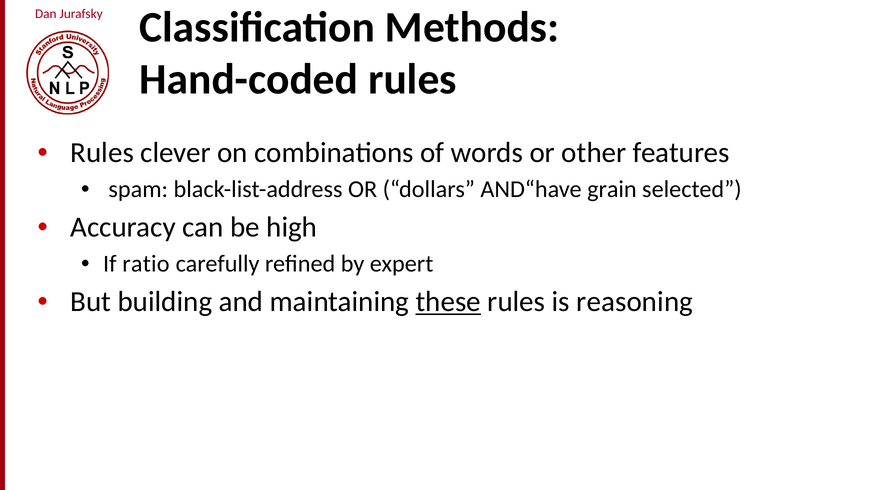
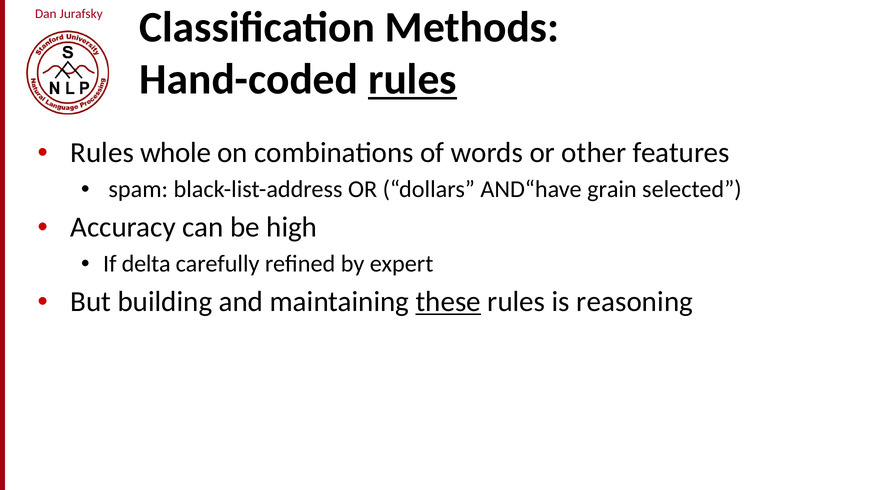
rules at (412, 80) underline: none -> present
clever: clever -> whole
ratio: ratio -> delta
